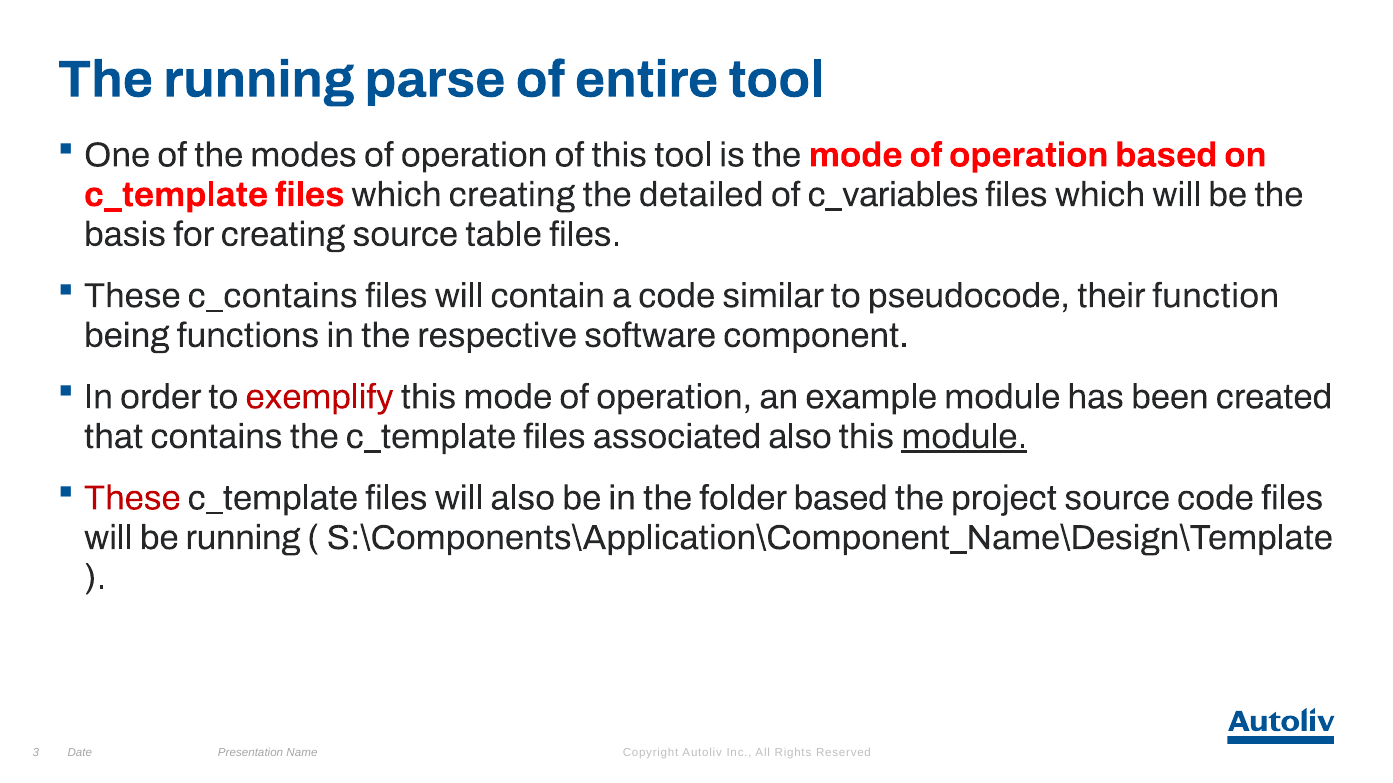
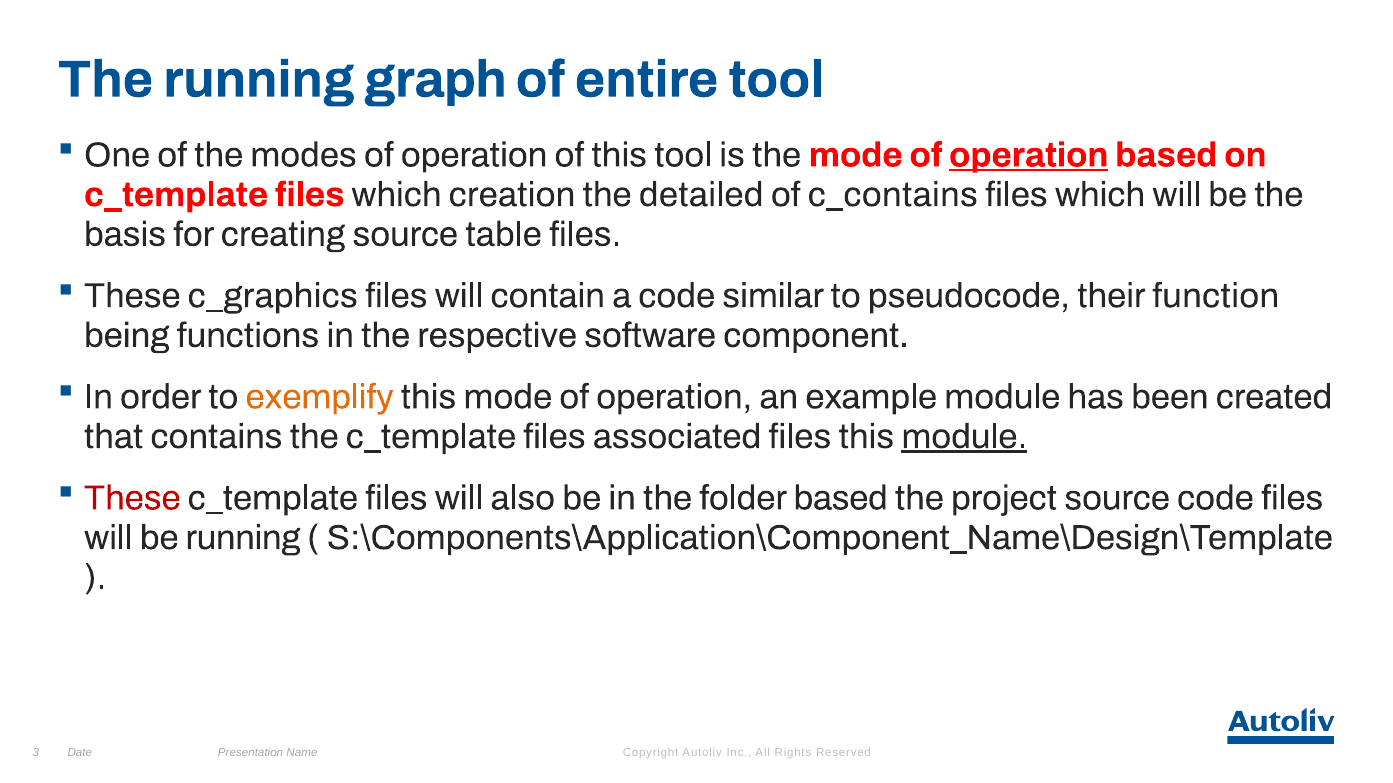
parse: parse -> graph
operation at (1029, 155) underline: none -> present
which creating: creating -> creation
c_variables: c_variables -> c_contains
c_contains: c_contains -> c_graphics
exemplify colour: red -> orange
associated also: also -> files
